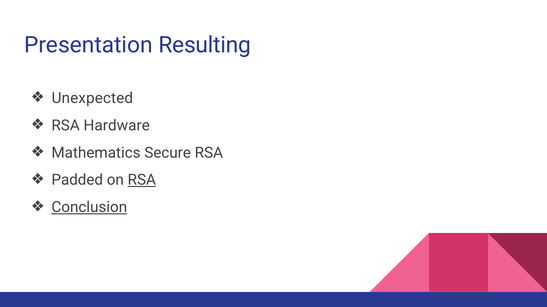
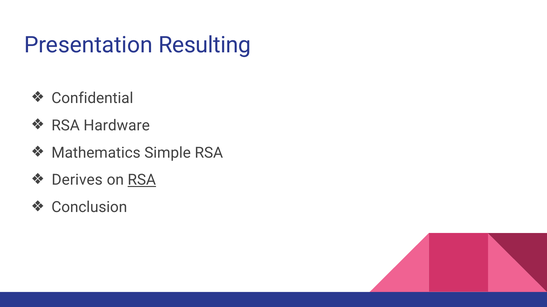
Unexpected: Unexpected -> Confidential
Secure: Secure -> Simple
Padded: Padded -> Derives
Conclusion underline: present -> none
